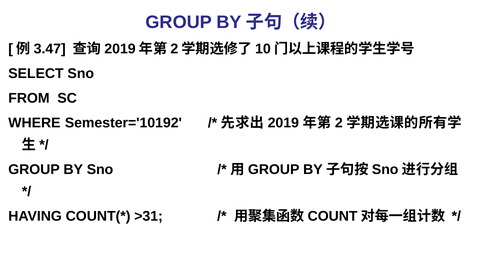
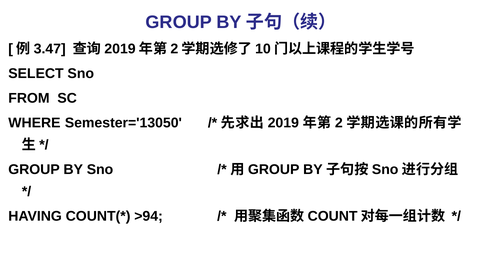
Semester='10192: Semester='10192 -> Semester='13050
>31: >31 -> >94
